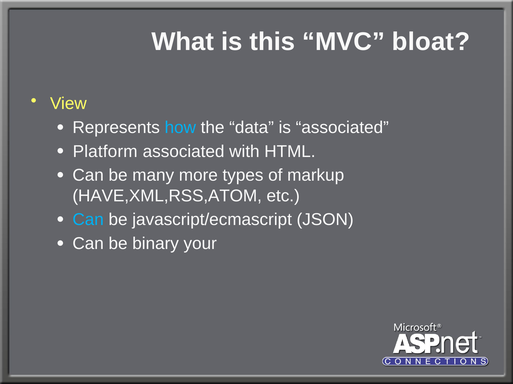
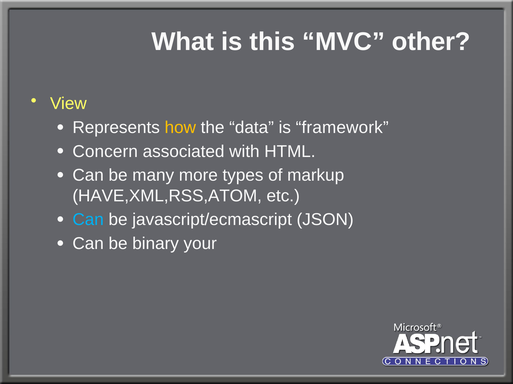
bloat: bloat -> other
how colour: light blue -> yellow
is associated: associated -> framework
Platform: Platform -> Concern
